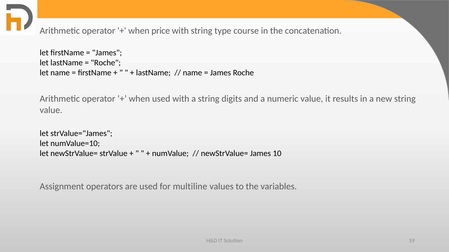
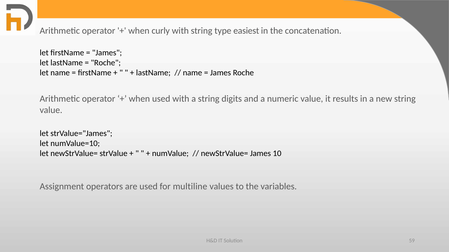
price: price -> curly
course: course -> easiest
